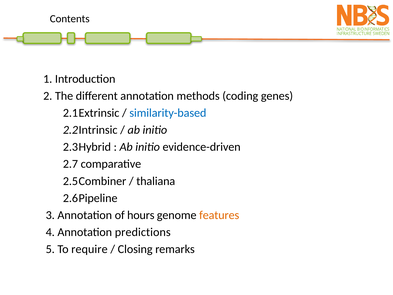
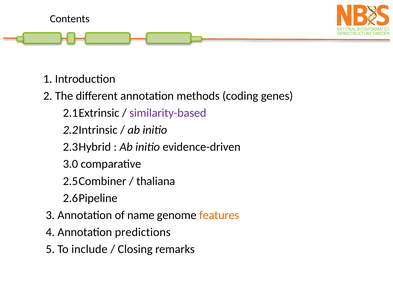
similarity-based colour: blue -> purple
2.7: 2.7 -> 3.0
hours: hours -> name
require: require -> include
